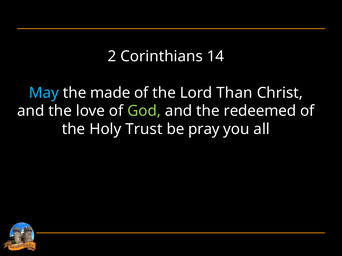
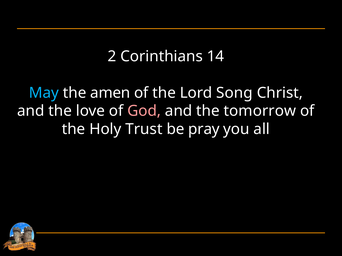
made: made -> amen
Than: Than -> Song
God colour: light green -> pink
redeemed: redeemed -> tomorrow
